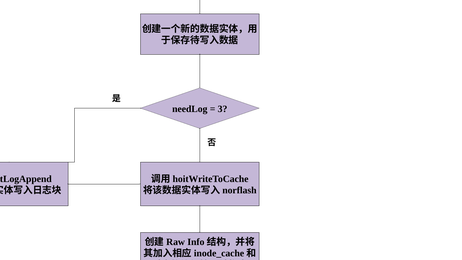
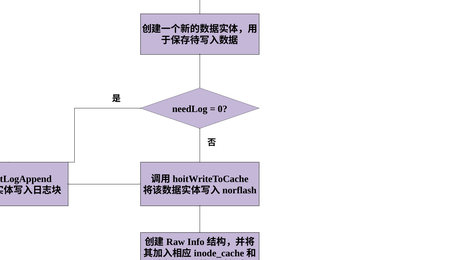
3: 3 -> 0
